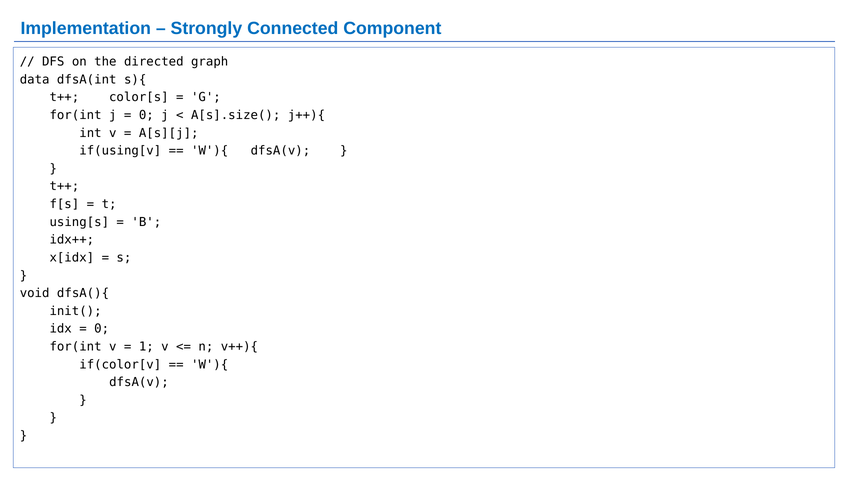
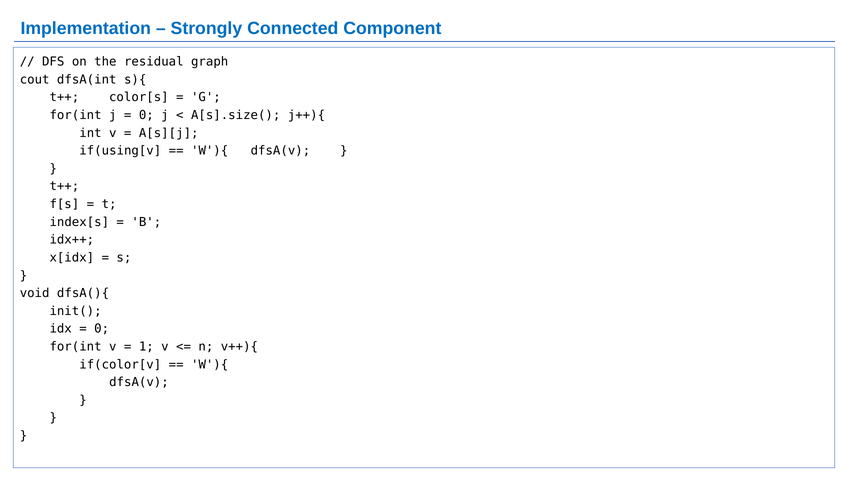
directed: directed -> residual
data: data -> cout
using[s: using[s -> index[s
